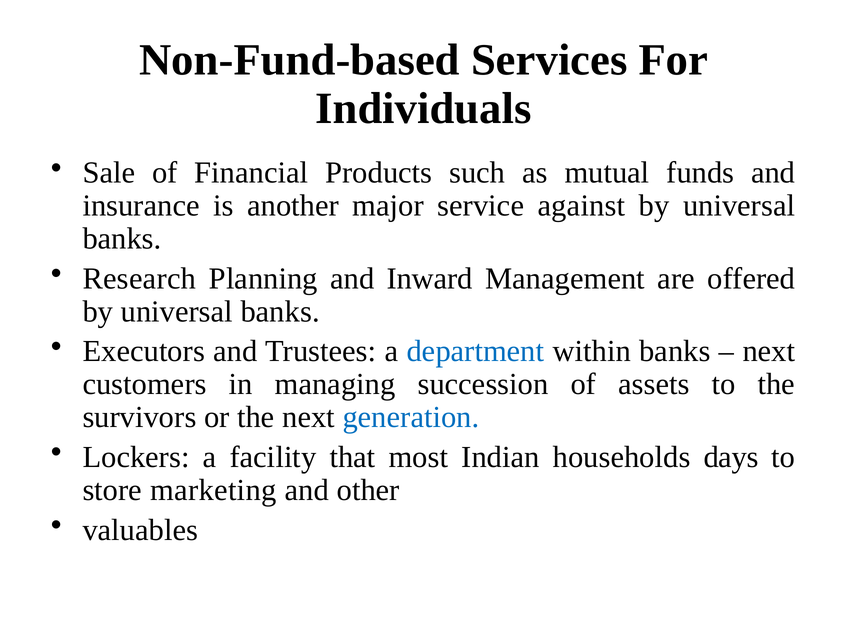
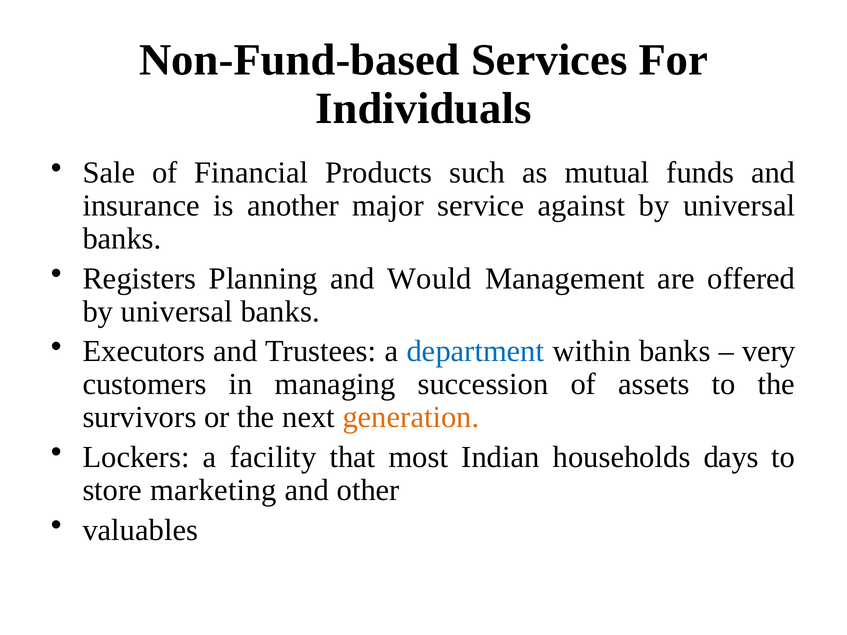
Research: Research -> Registers
Inward: Inward -> Would
next at (769, 352): next -> very
generation colour: blue -> orange
